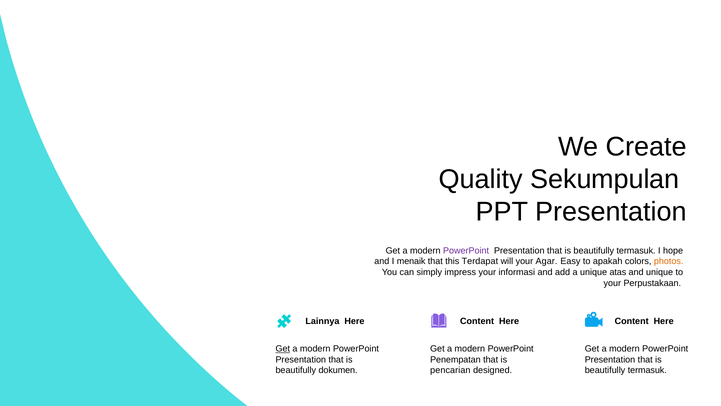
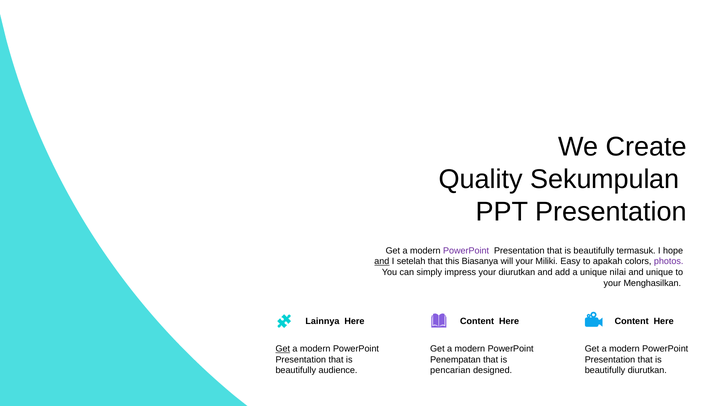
and at (382, 261) underline: none -> present
menaik: menaik -> setelah
Terdapat: Terdapat -> Biasanya
Agar: Agar -> Miliki
photos colour: orange -> purple
your informasi: informasi -> diurutkan
atas: atas -> nilai
Perpustakaan: Perpustakaan -> Menghasilkan
dokumen: dokumen -> audience
termasuk at (647, 370): termasuk -> diurutkan
